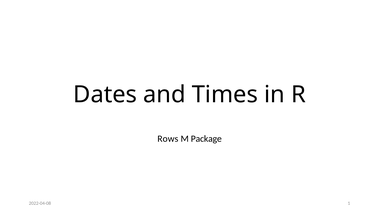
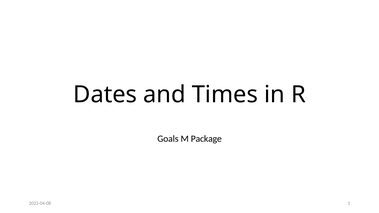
Rows: Rows -> Goals
